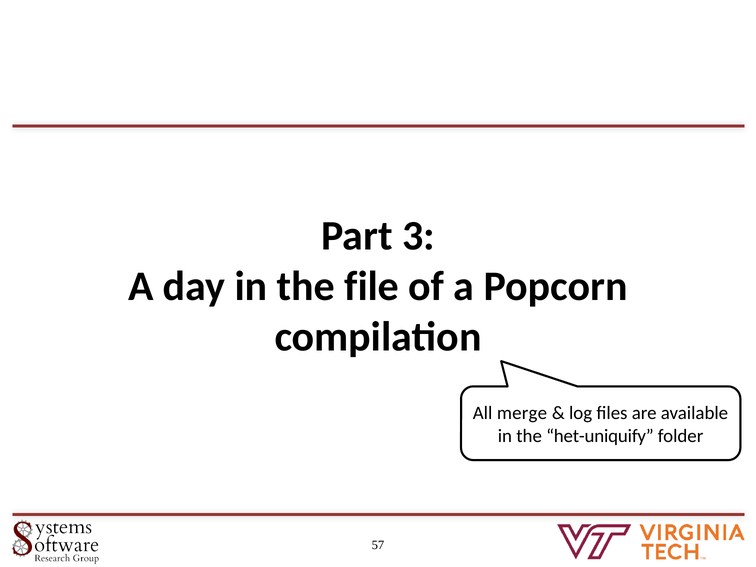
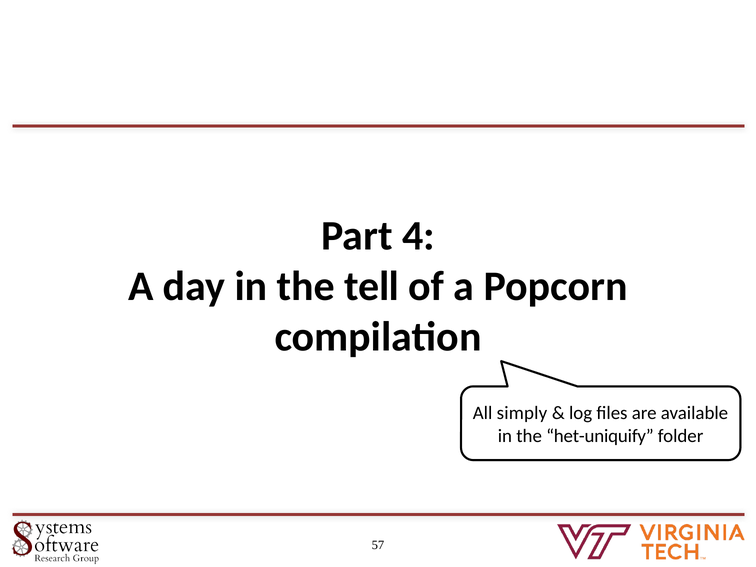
3: 3 -> 4
file: file -> tell
merge: merge -> simply
